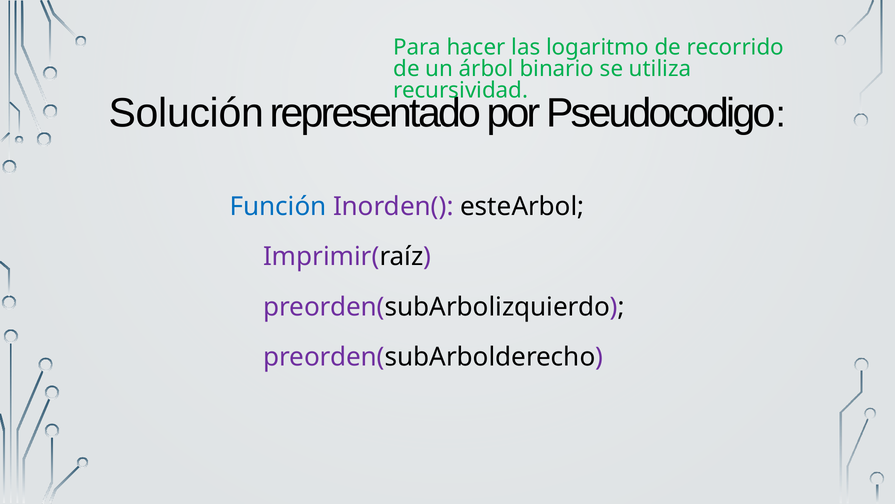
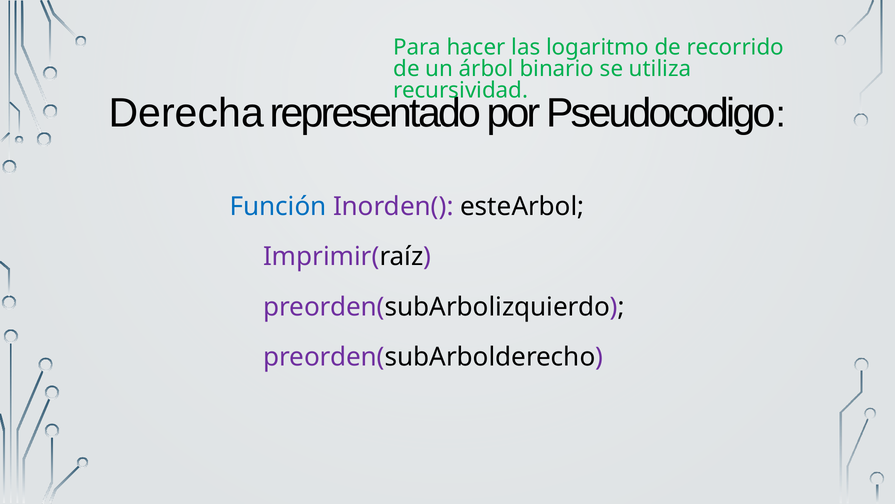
Solución: Solución -> Derecha
